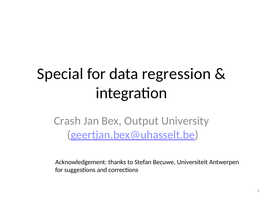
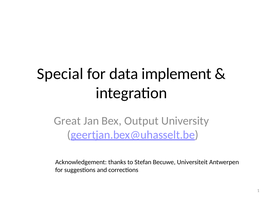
regression: regression -> implement
Crash: Crash -> Great
